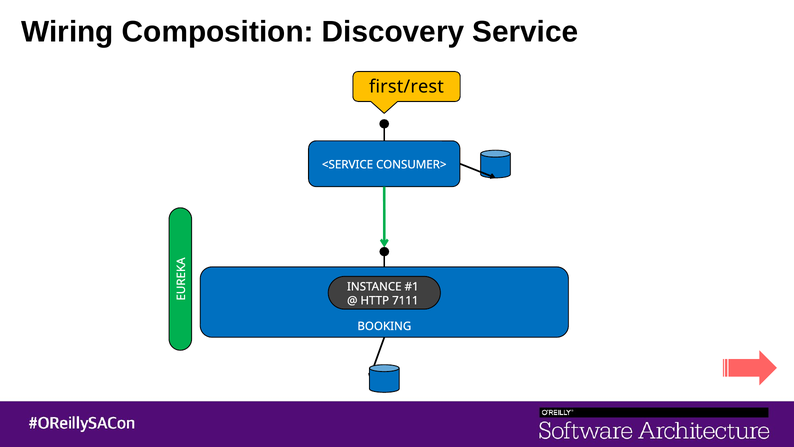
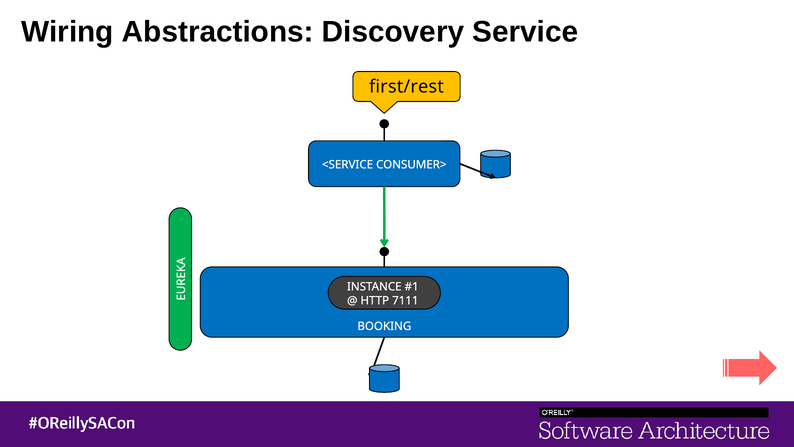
Composition: Composition -> Abstractions
